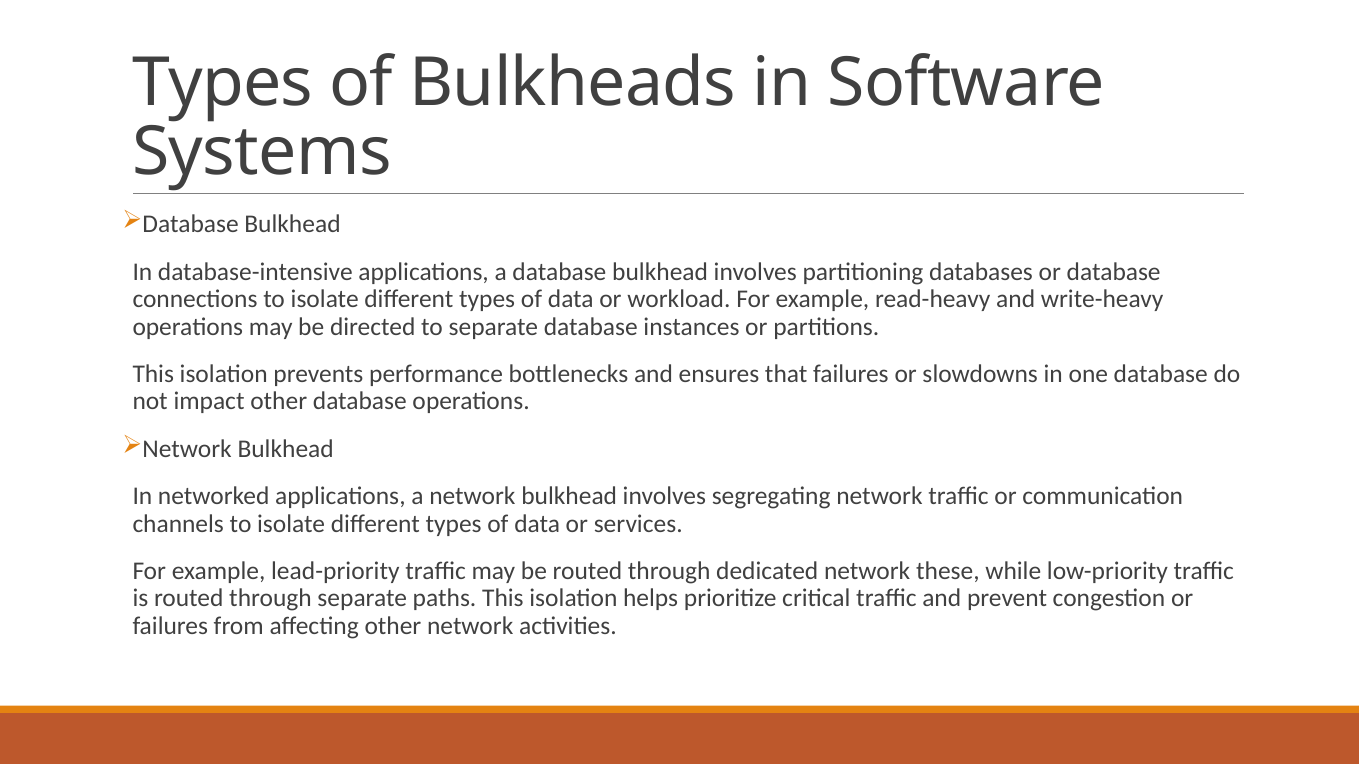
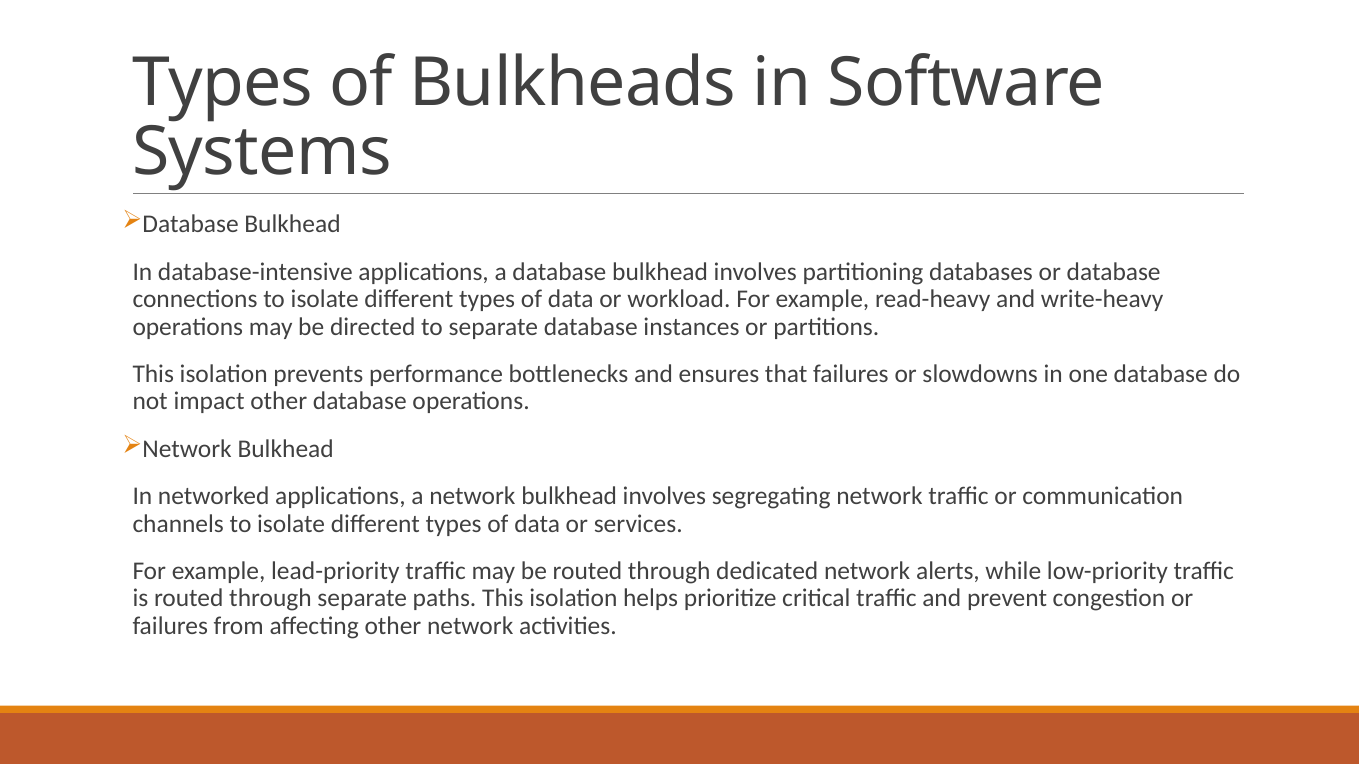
these: these -> alerts
